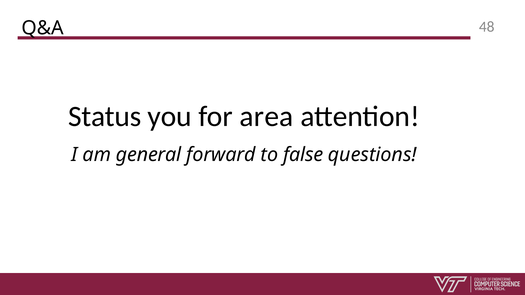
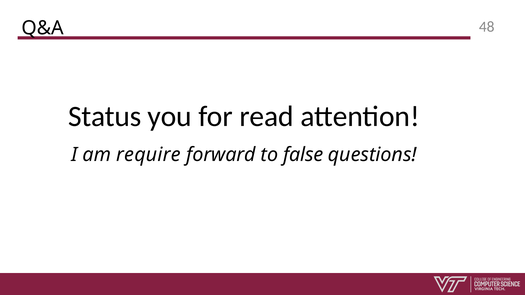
area: area -> read
general: general -> require
